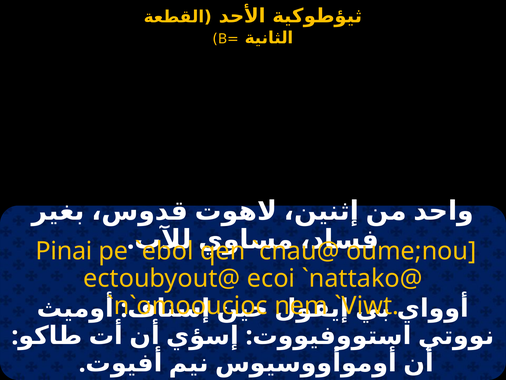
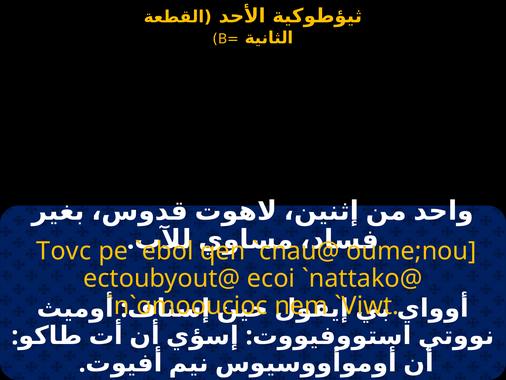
Pinai: Pinai -> Tovc
